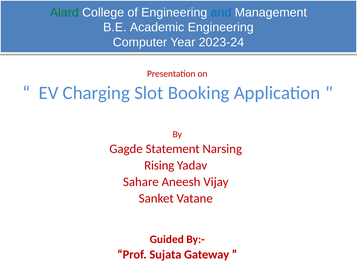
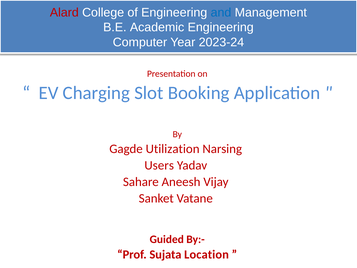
Alard colour: green -> red
Statement: Statement -> Utilization
Rising: Rising -> Users
Gateway: Gateway -> Location
